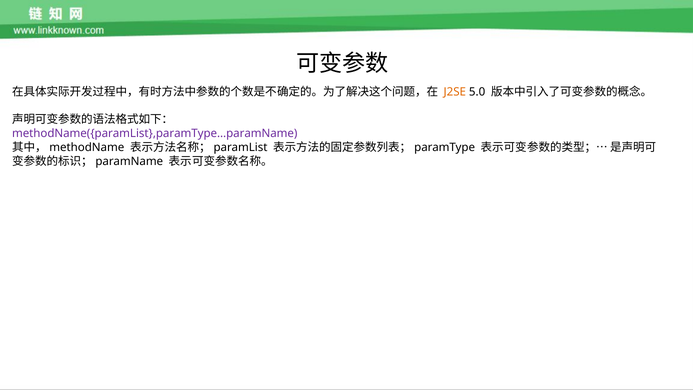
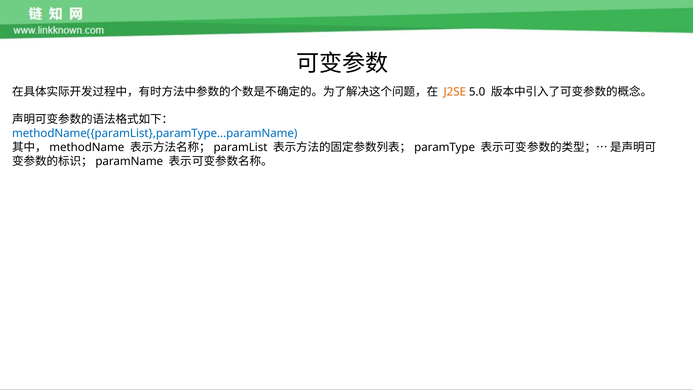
methodName({paramList},paramType…paramName colour: purple -> blue
